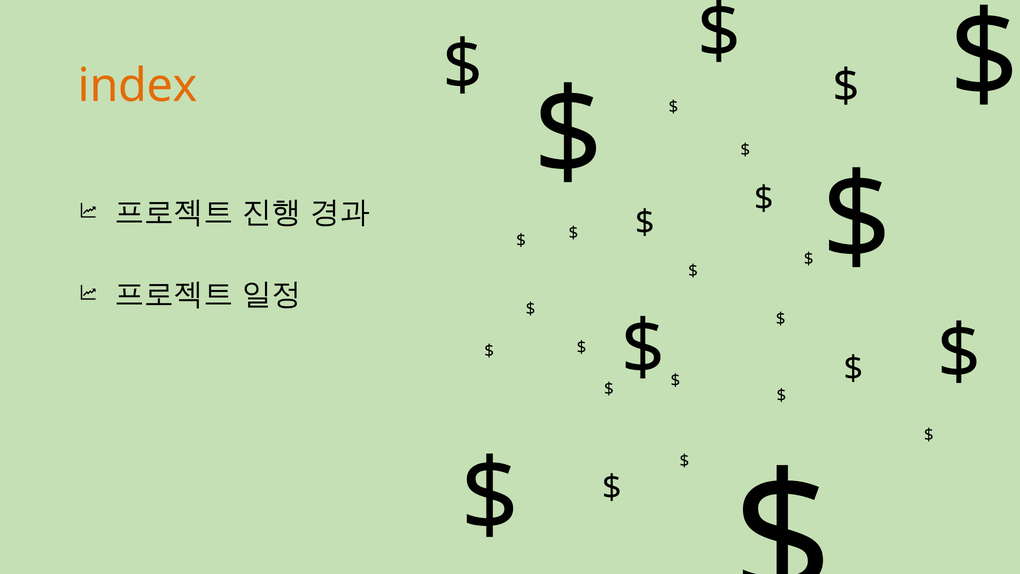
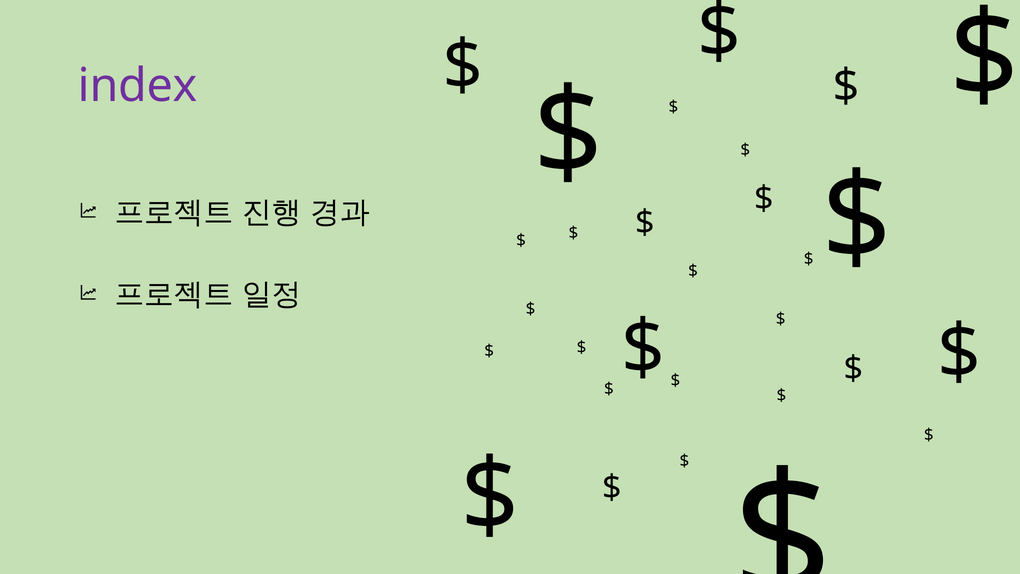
index colour: orange -> purple
